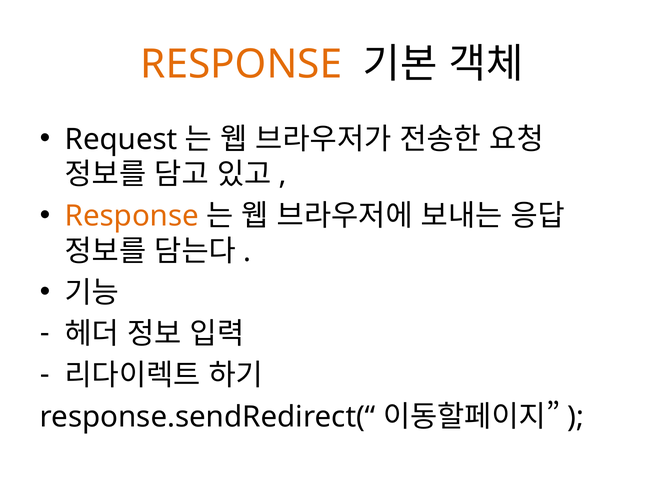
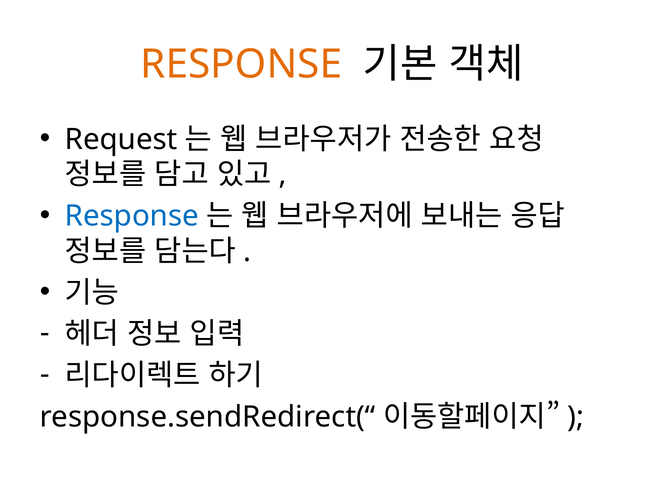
Response at (132, 216) colour: orange -> blue
